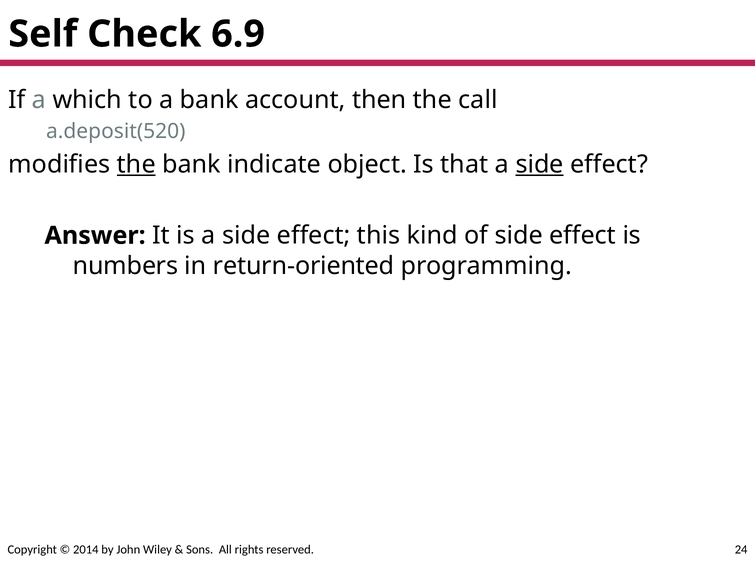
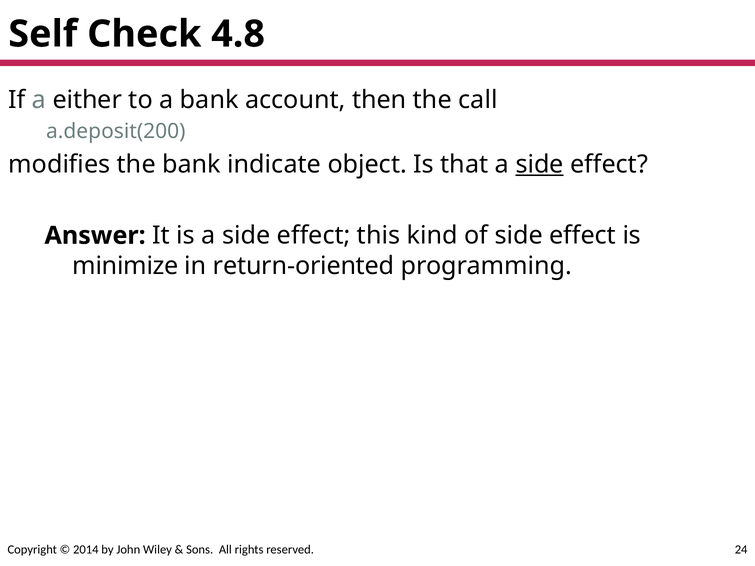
6.9: 6.9 -> 4.8
which: which -> either
a.deposit(520: a.deposit(520 -> a.deposit(200
the at (136, 164) underline: present -> none
numbers: numbers -> minimize
